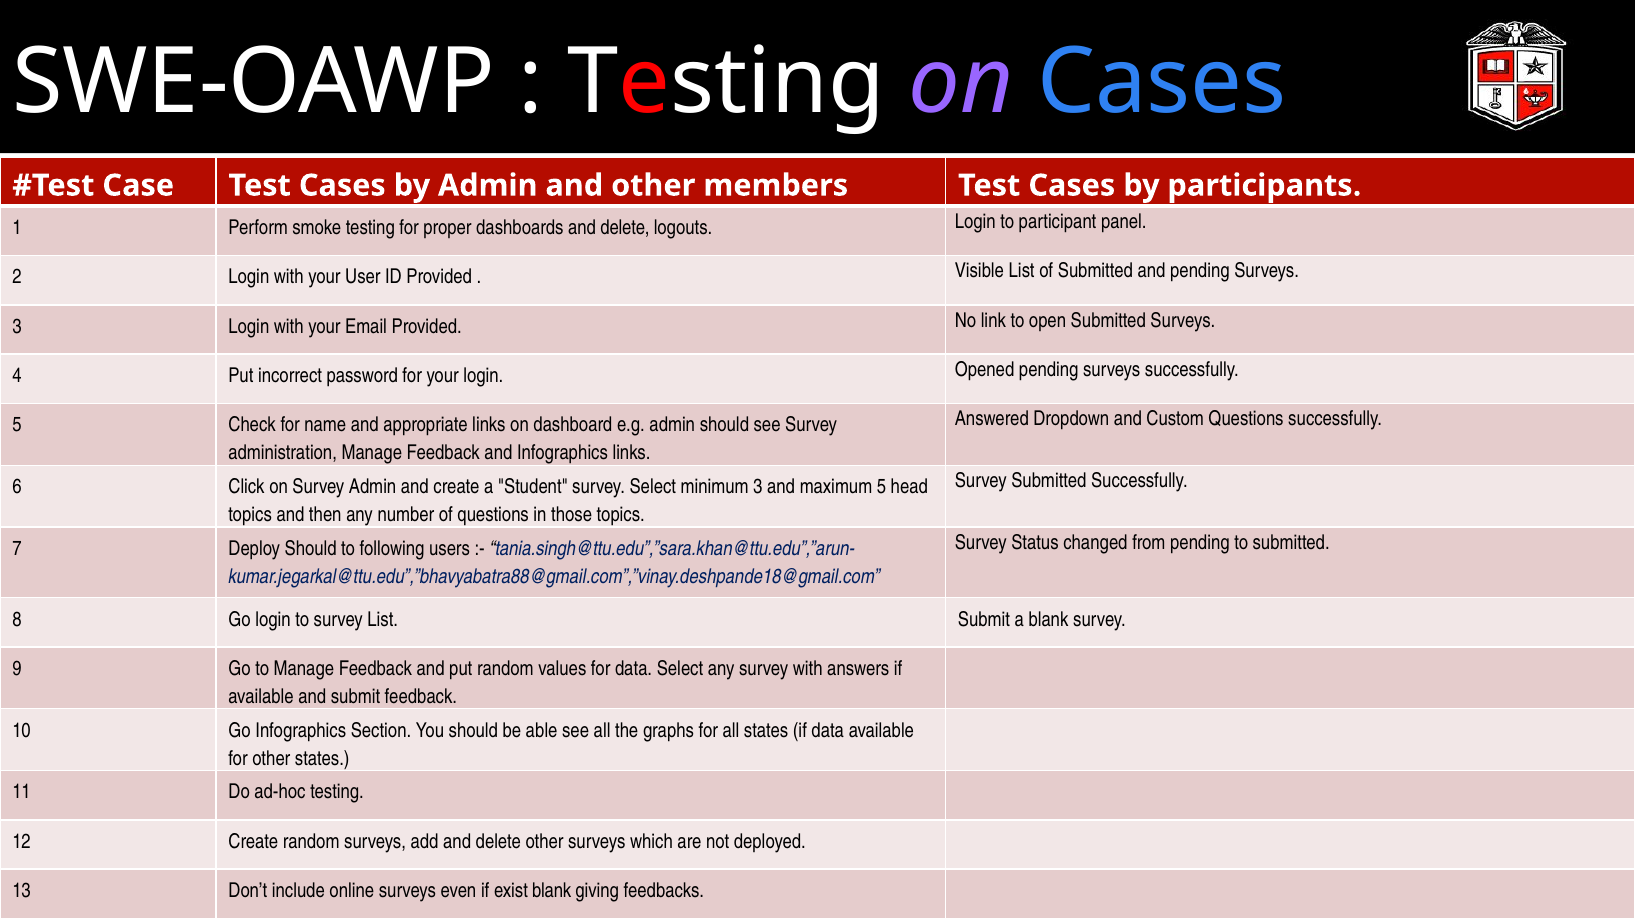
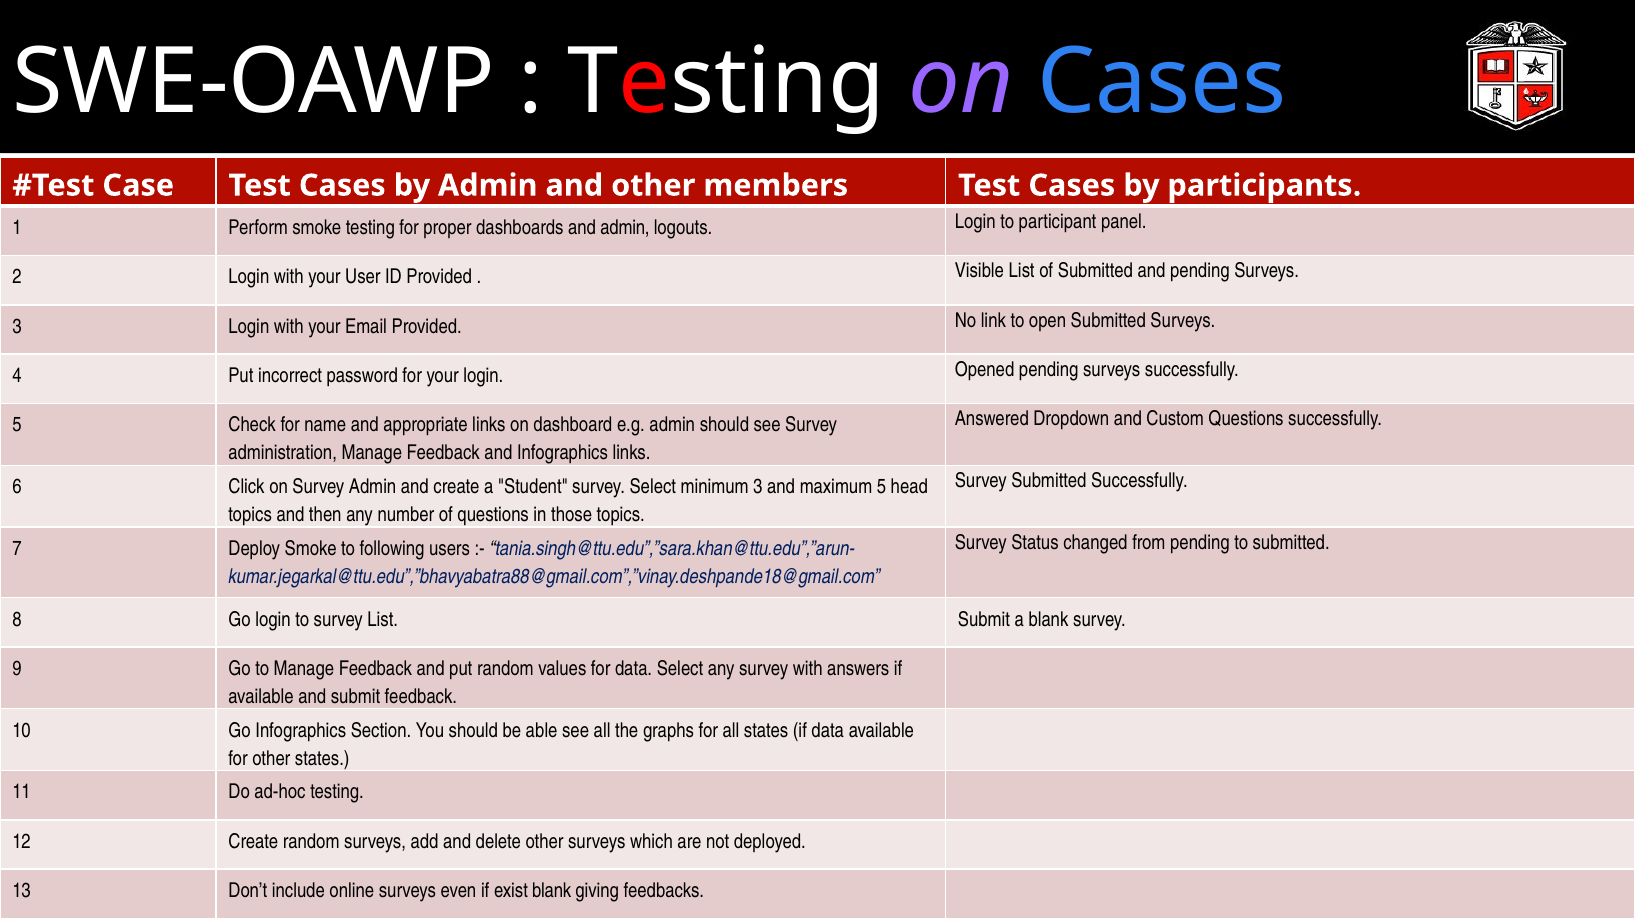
dashboards and delete: delete -> admin
Deploy Should: Should -> Smoke
